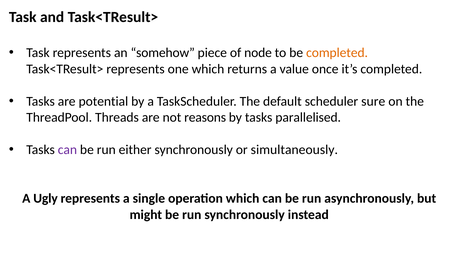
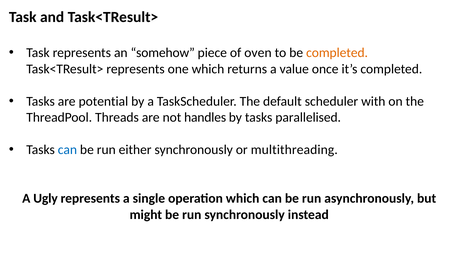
node: node -> oven
sure: sure -> with
reasons: reasons -> handles
can at (67, 150) colour: purple -> blue
simultaneously: simultaneously -> multithreading
